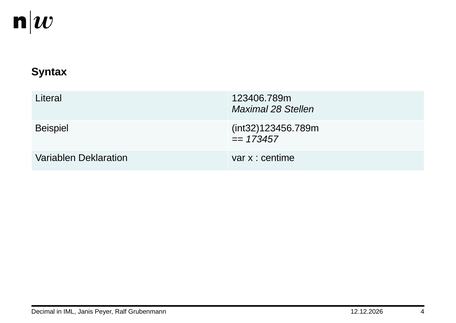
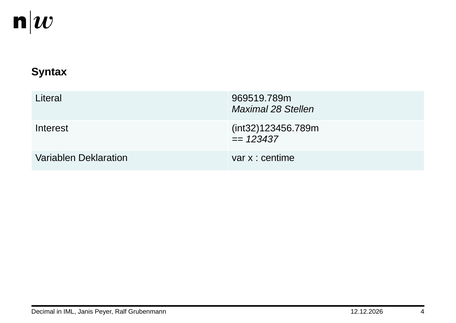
123406.789m: 123406.789m -> 969519.789m
Beispiel: Beispiel -> Interest
173457: 173457 -> 123437
